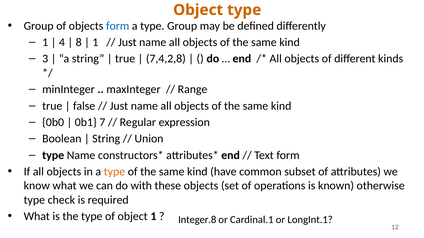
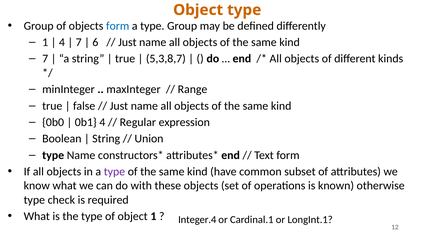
8 at (79, 42): 8 -> 7
1 at (95, 42): 1 -> 6
3 at (45, 59): 3 -> 7
7,4,2,8: 7,4,2,8 -> 5,3,8,7
0b1 7: 7 -> 4
type at (114, 172) colour: orange -> purple
Integer.8: Integer.8 -> Integer.4
